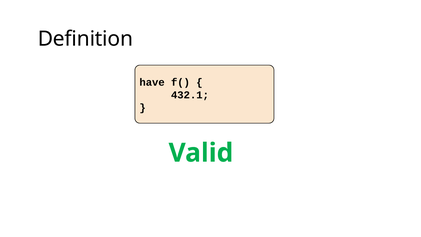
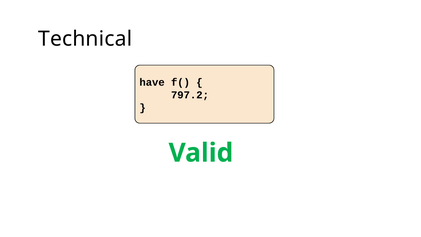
Definition: Definition -> Technical
432.1: 432.1 -> 797.2
